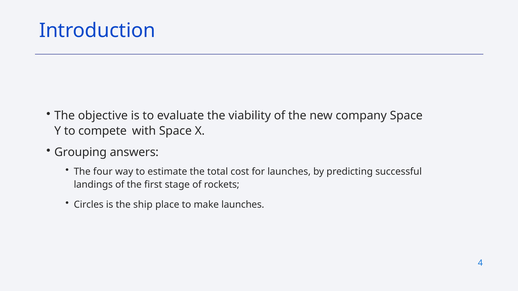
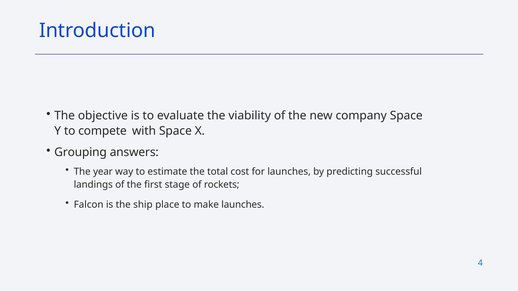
four: four -> year
Circles: Circles -> Falcon
